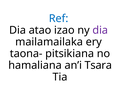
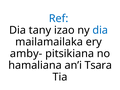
atao: atao -> tany
dia at (100, 30) colour: purple -> blue
taona-: taona- -> amby-
